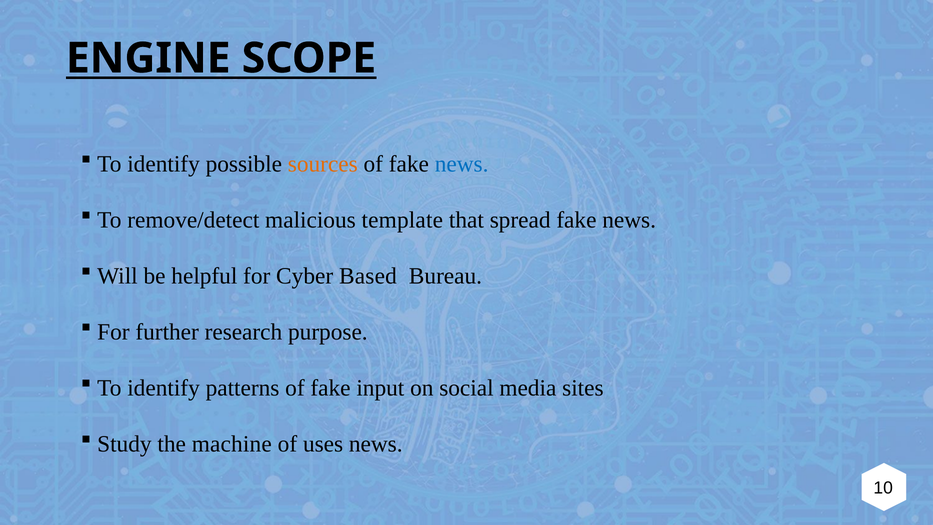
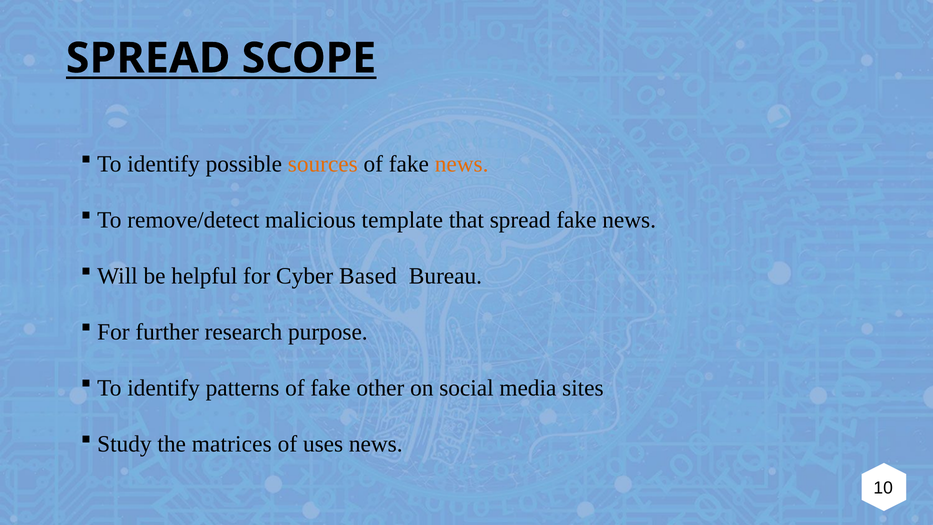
ENGINE at (148, 58): ENGINE -> SPREAD
news at (462, 164) colour: blue -> orange
input: input -> other
machine: machine -> matrices
